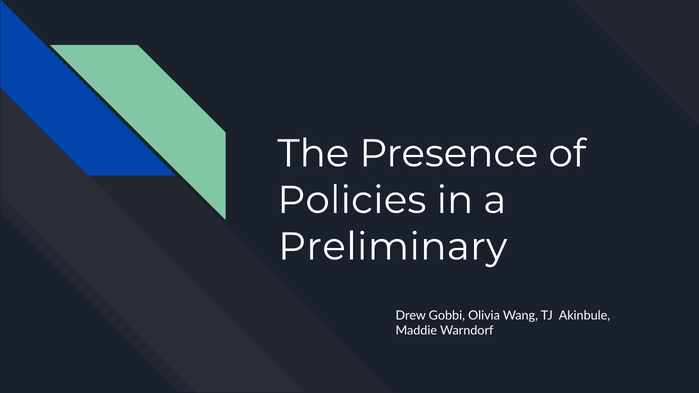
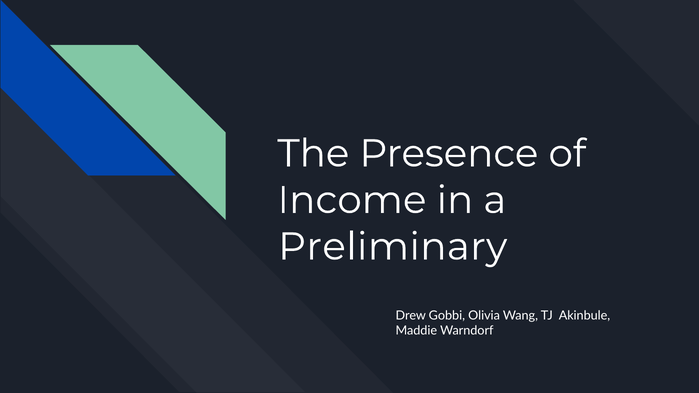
Policies: Policies -> Income
